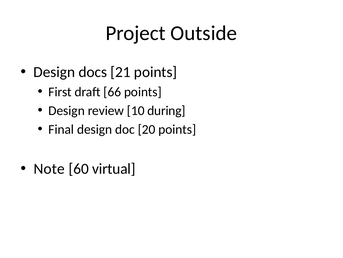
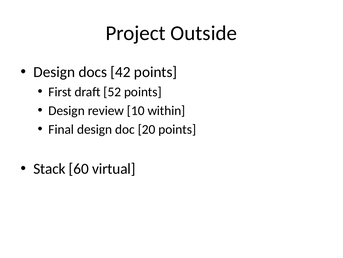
21: 21 -> 42
66: 66 -> 52
during: during -> within
Note: Note -> Stack
